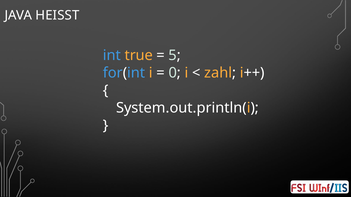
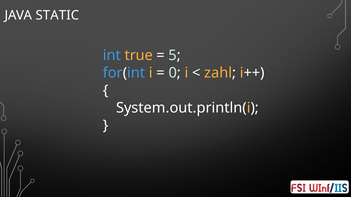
HEISST: HEISST -> STATIC
